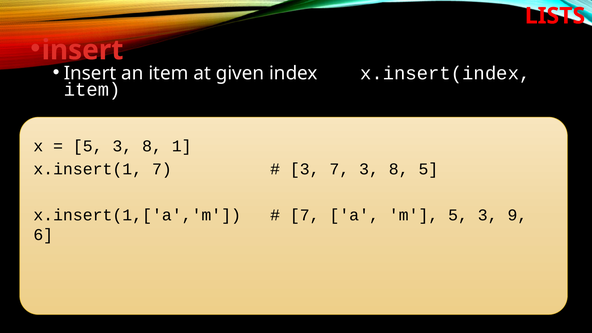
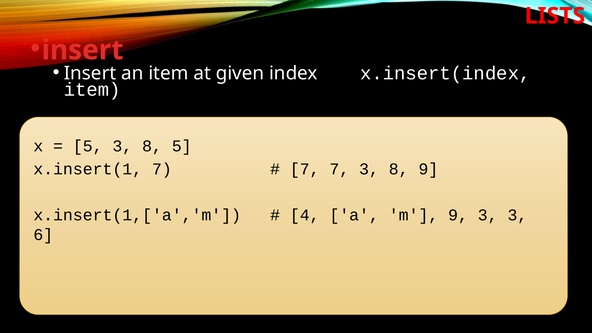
8 1: 1 -> 5
3 at (305, 169): 3 -> 7
8 5: 5 -> 9
7 at (305, 215): 7 -> 4
m 5: 5 -> 9
3 9: 9 -> 3
